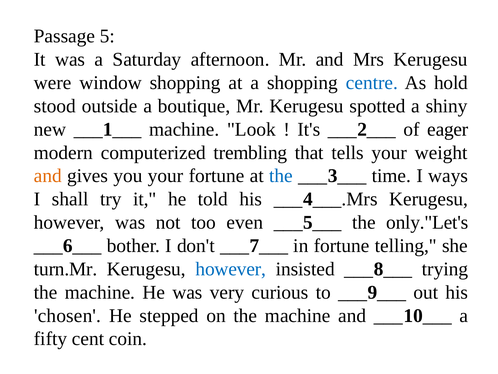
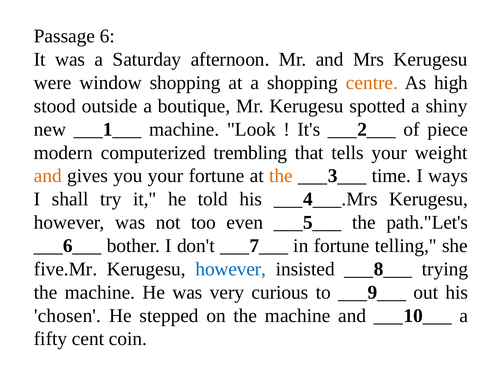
5: 5 -> 6
centre colour: blue -> orange
hold: hold -> high
eager: eager -> piece
the at (281, 176) colour: blue -> orange
only."Let's: only."Let's -> path."Let's
turn.Mr: turn.Mr -> five.Mr
